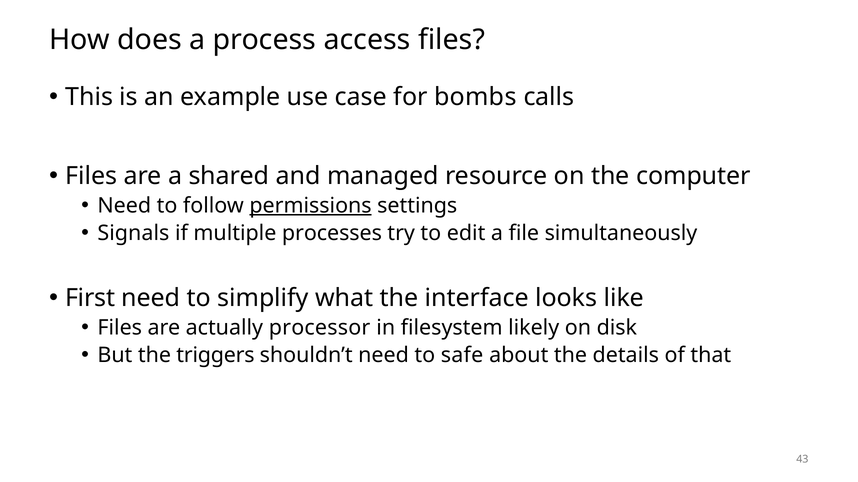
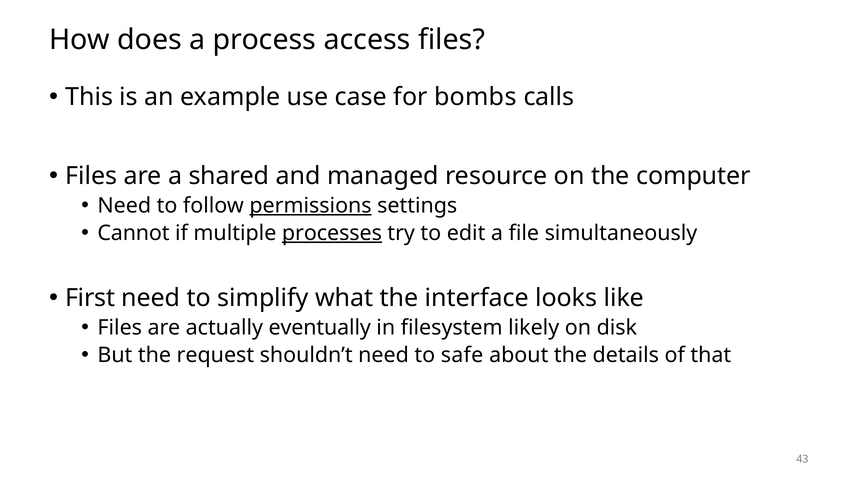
Signals: Signals -> Cannot
processes underline: none -> present
processor: processor -> eventually
triggers: triggers -> request
